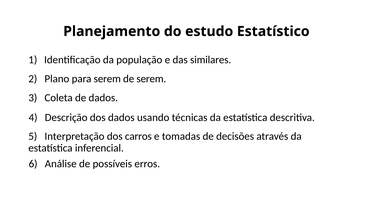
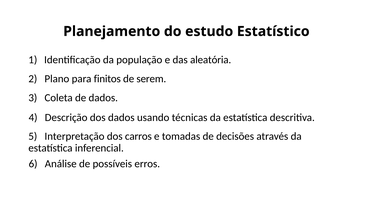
similares: similares -> aleatória
para serem: serem -> finitos
